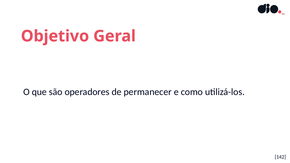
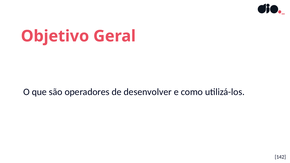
permanecer: permanecer -> desenvolver
